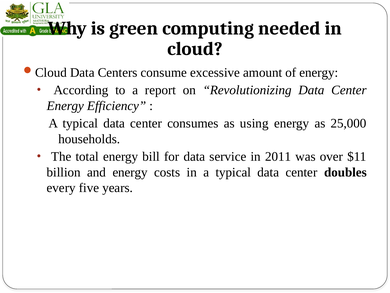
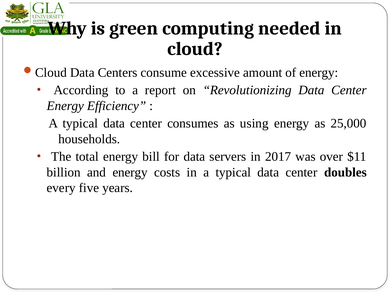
service: service -> servers
2011: 2011 -> 2017
